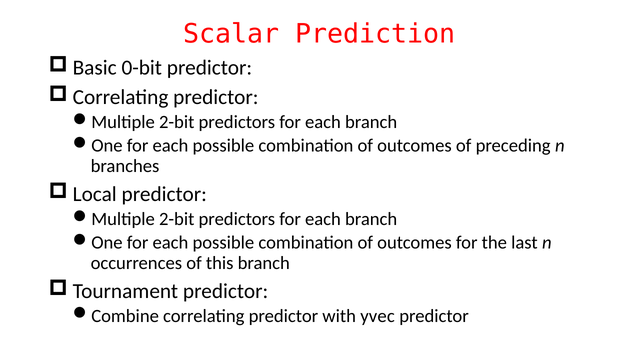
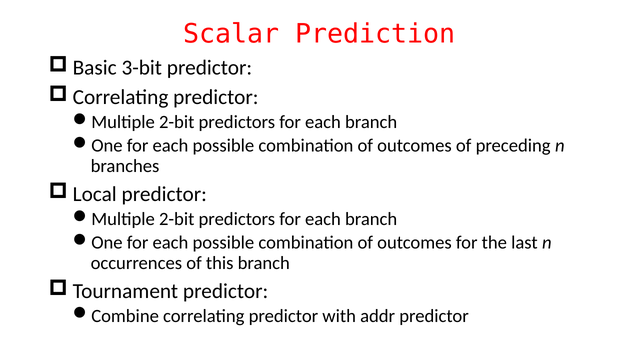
0-bit: 0-bit -> 3-bit
yvec: yvec -> addr
